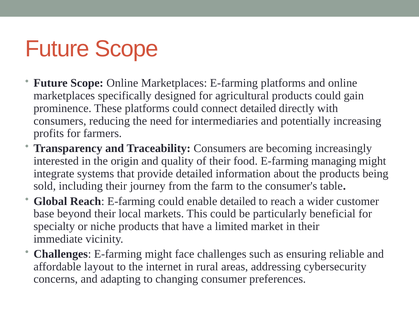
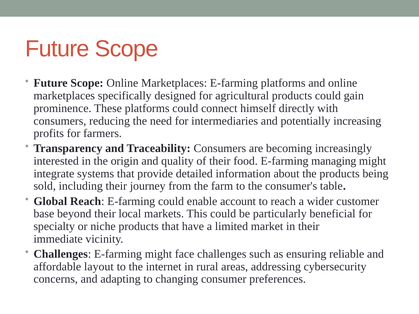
connect detailed: detailed -> himself
enable detailed: detailed -> account
